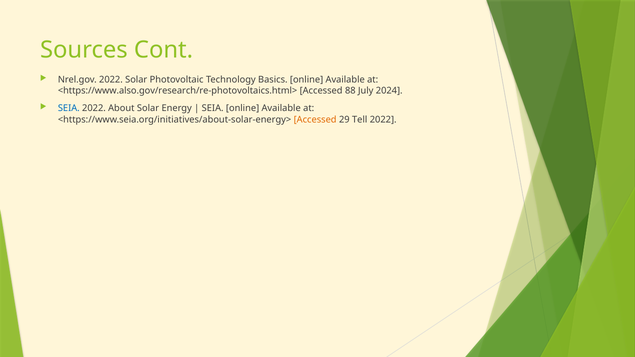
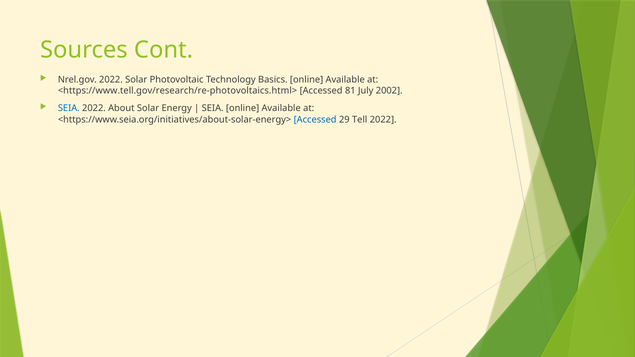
<https://www.also.gov/research/re-photovoltaics.html>: <https://www.also.gov/research/re-photovoltaics.html> -> <https://www.tell.gov/research/re-photovoltaics.html>
88: 88 -> 81
2024: 2024 -> 2002
Accessed at (315, 120) colour: orange -> blue
